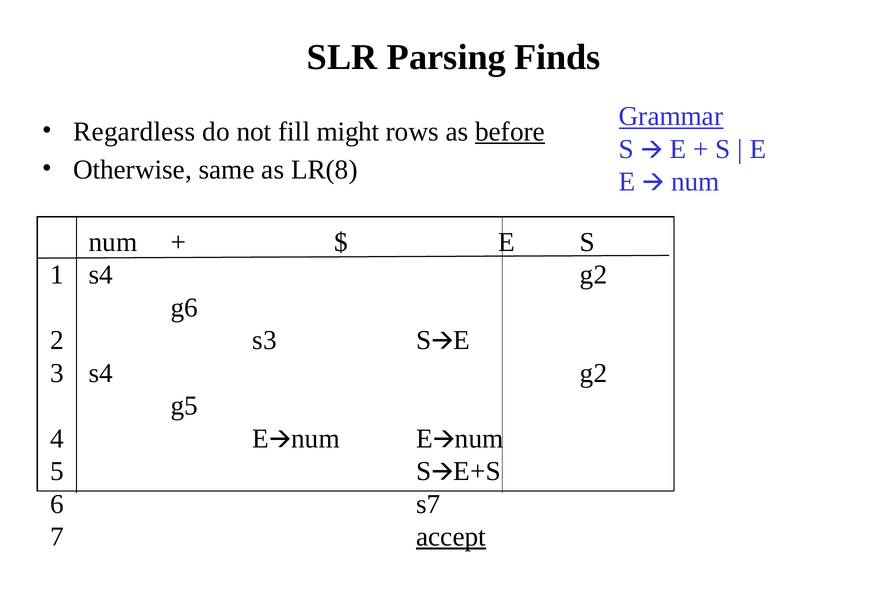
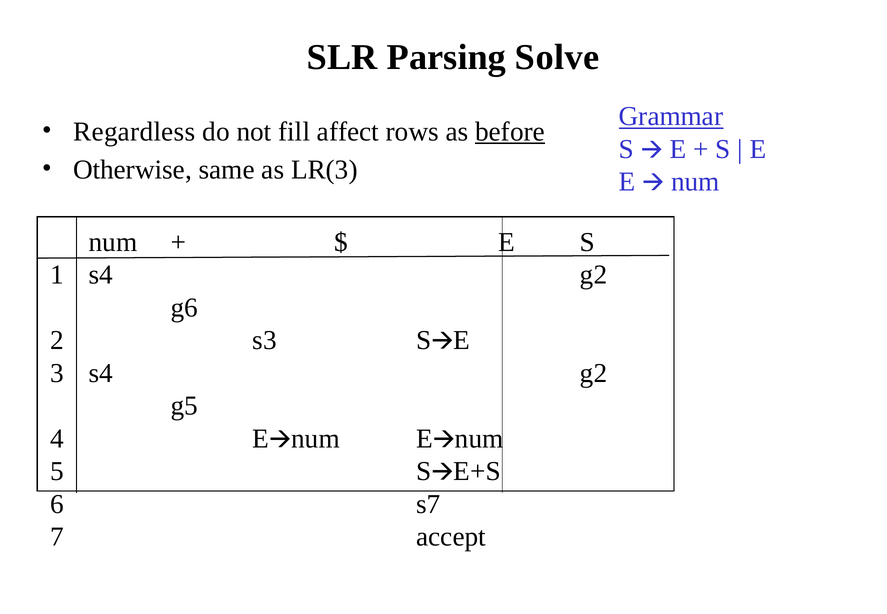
Finds: Finds -> Solve
might: might -> affect
LR(8: LR(8 -> LR(3
accept underline: present -> none
